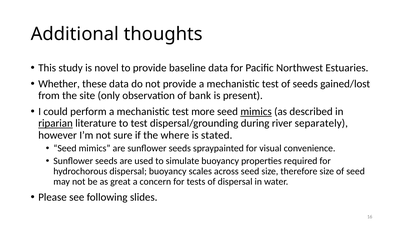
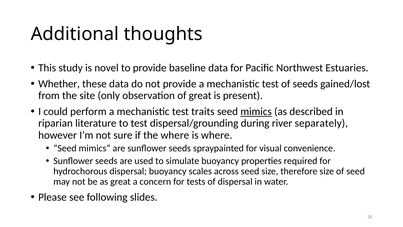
of bank: bank -> great
more: more -> traits
riparian underline: present -> none
is stated: stated -> where
